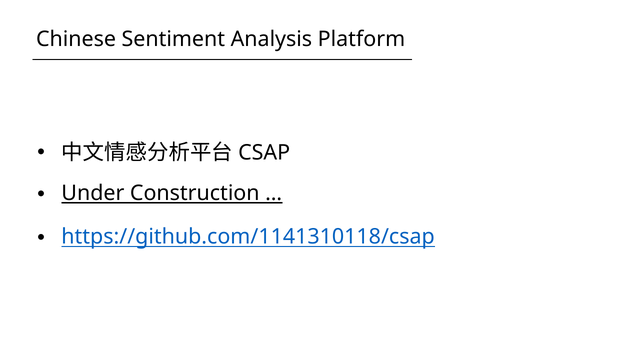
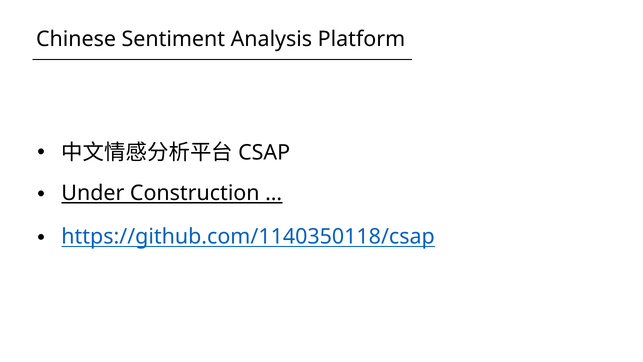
https://github.com/1141310118/csap: https://github.com/1141310118/csap -> https://github.com/1140350118/csap
